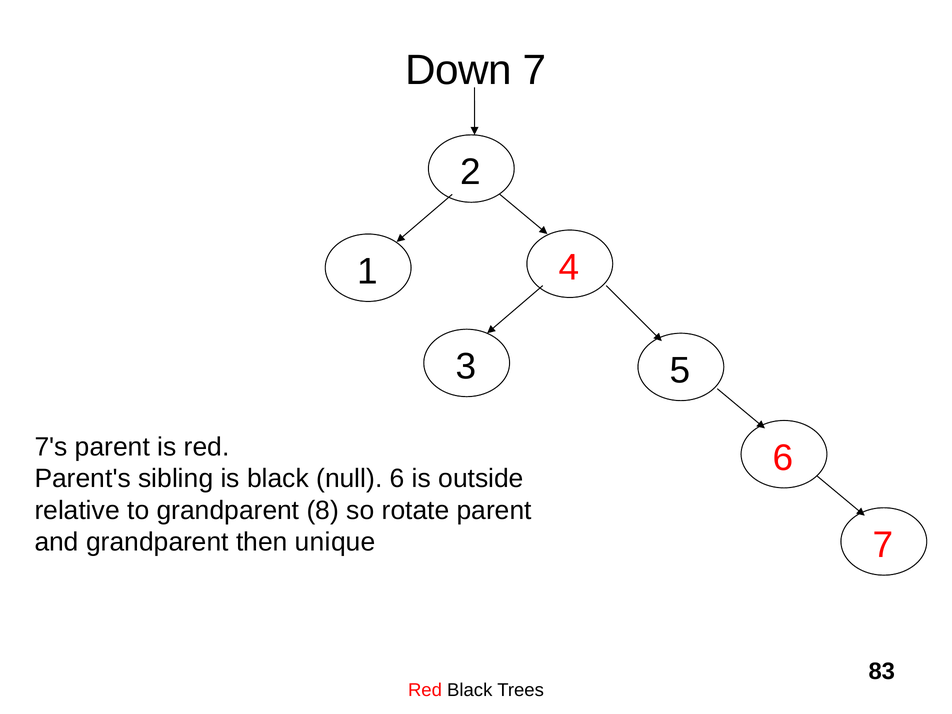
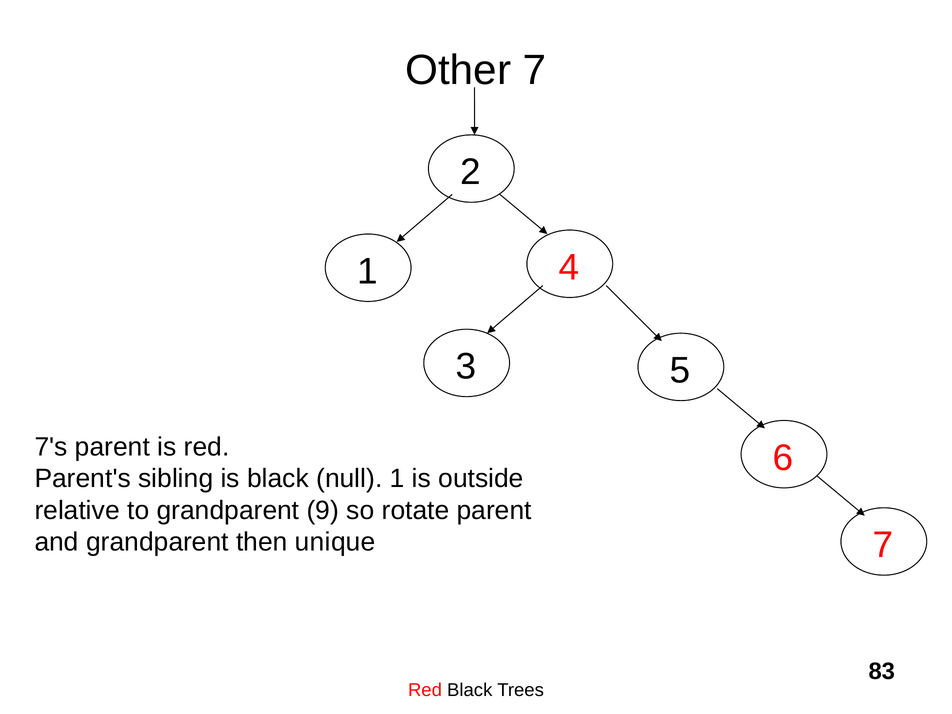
Down: Down -> Other
null 6: 6 -> 1
8: 8 -> 9
